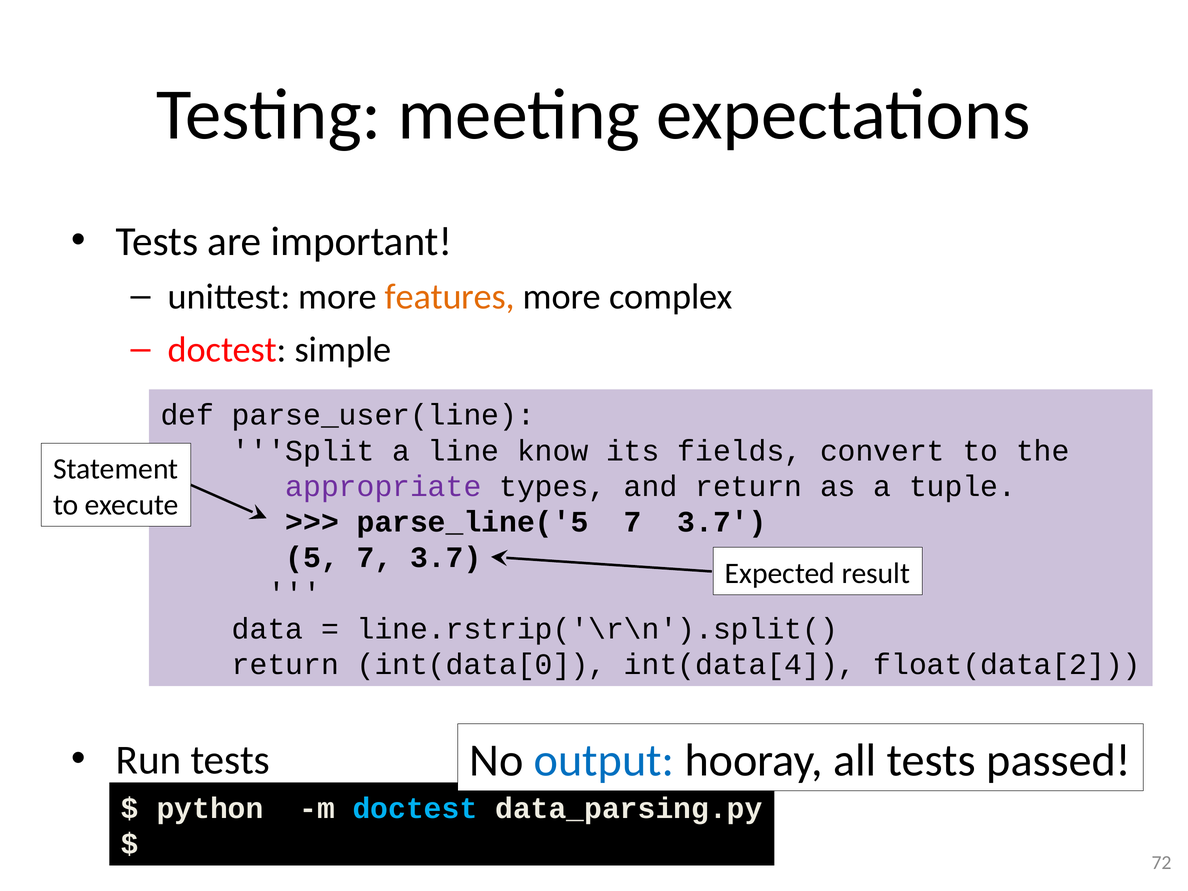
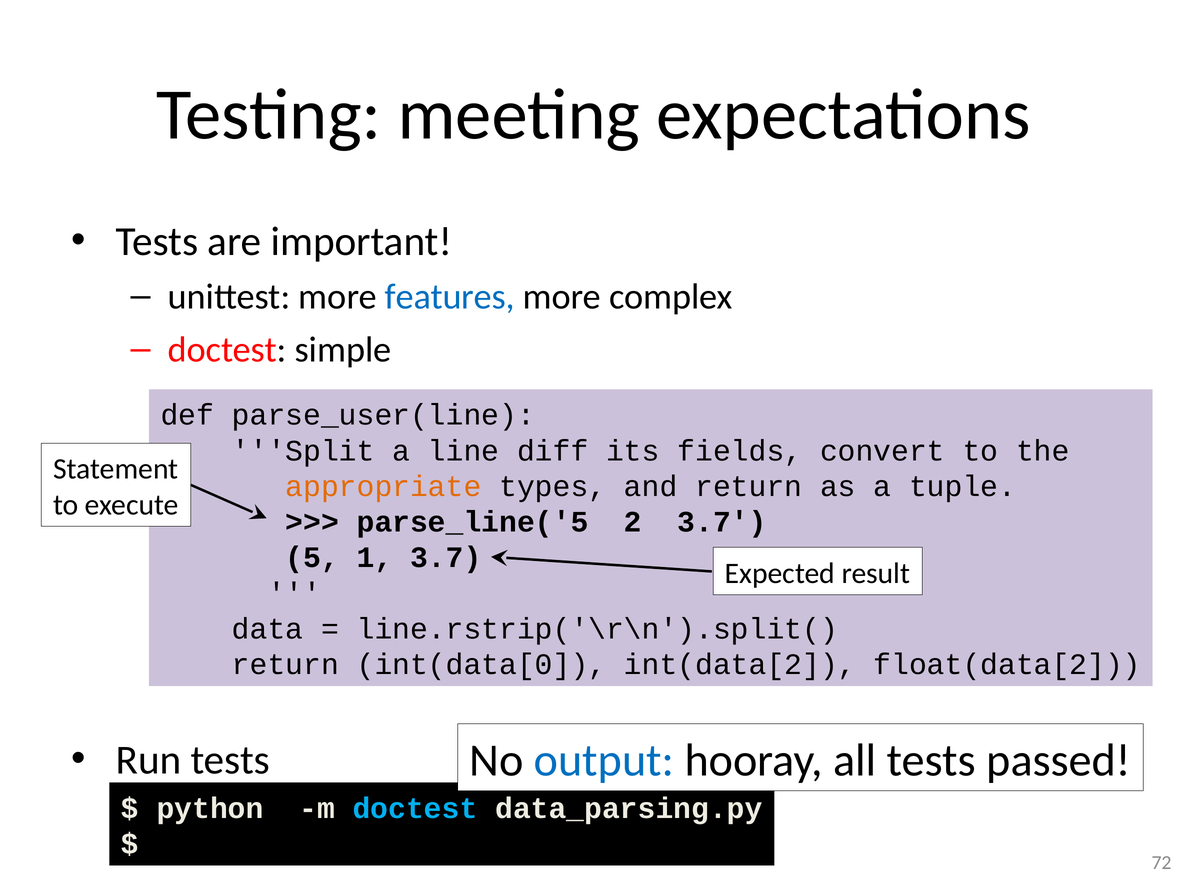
features colour: orange -> blue
know: know -> diff
appropriate colour: purple -> orange
parse_line('5 7: 7 -> 2
5 7: 7 -> 1
int(data[4: int(data[4 -> int(data[2
